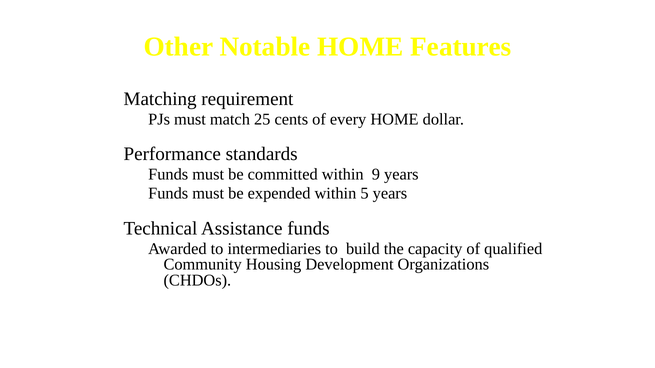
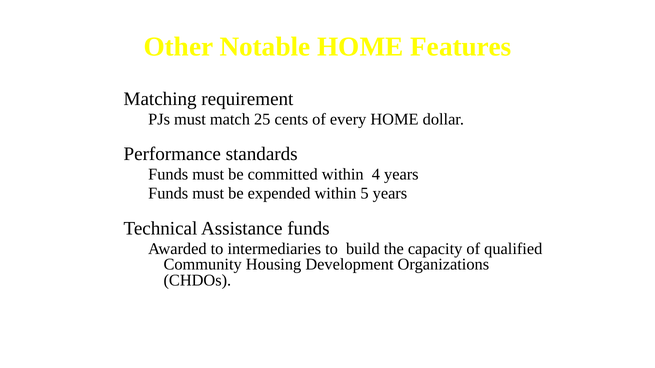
9: 9 -> 4
